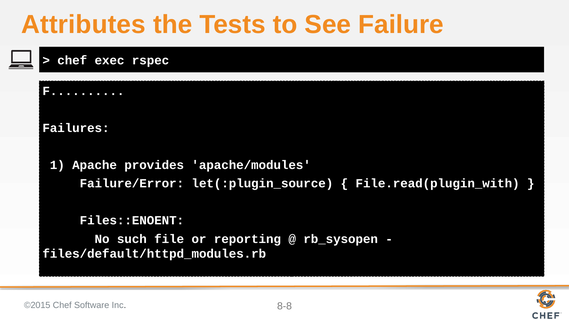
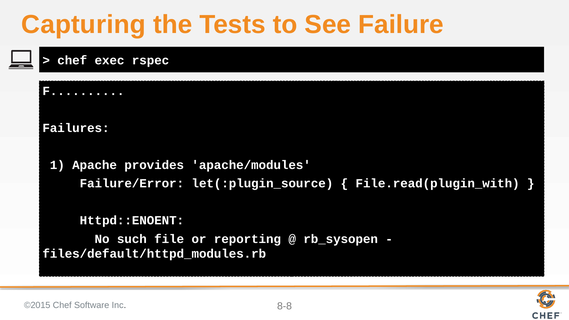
Attributes: Attributes -> Capturing
Files::ENOENT: Files::ENOENT -> Httpd::ENOENT
